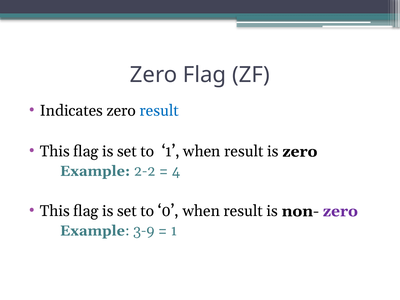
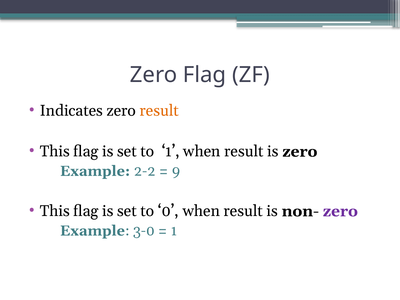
result at (159, 111) colour: blue -> orange
4: 4 -> 9
3-9: 3-9 -> 3-0
